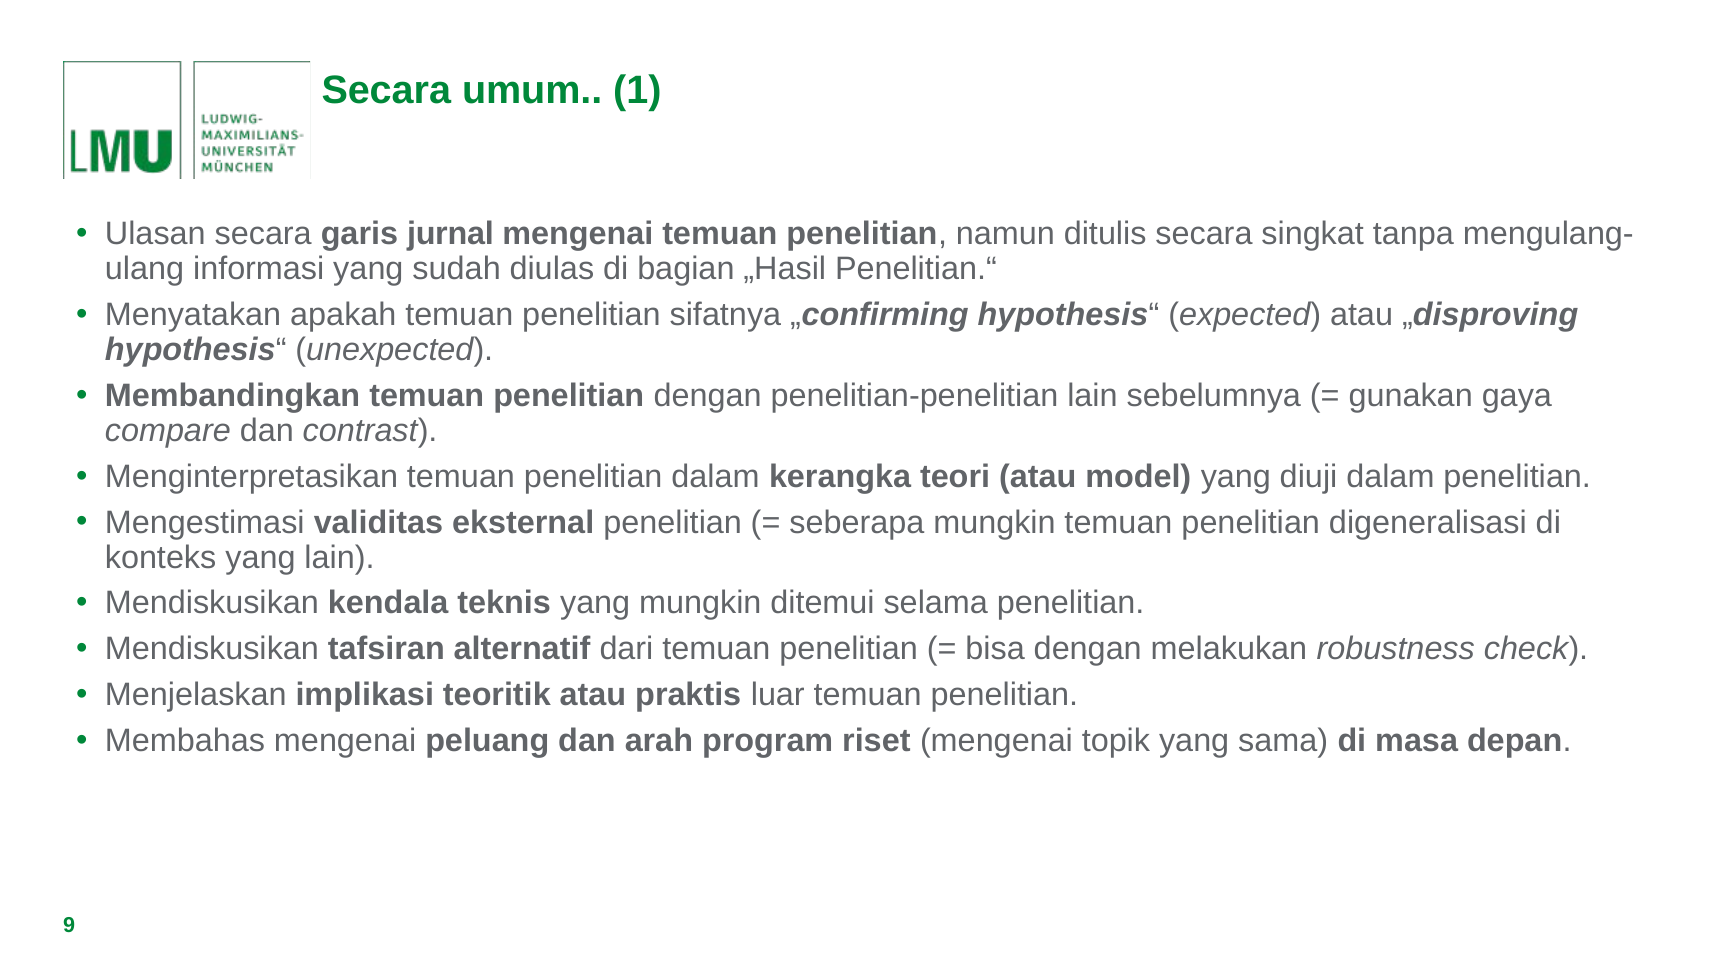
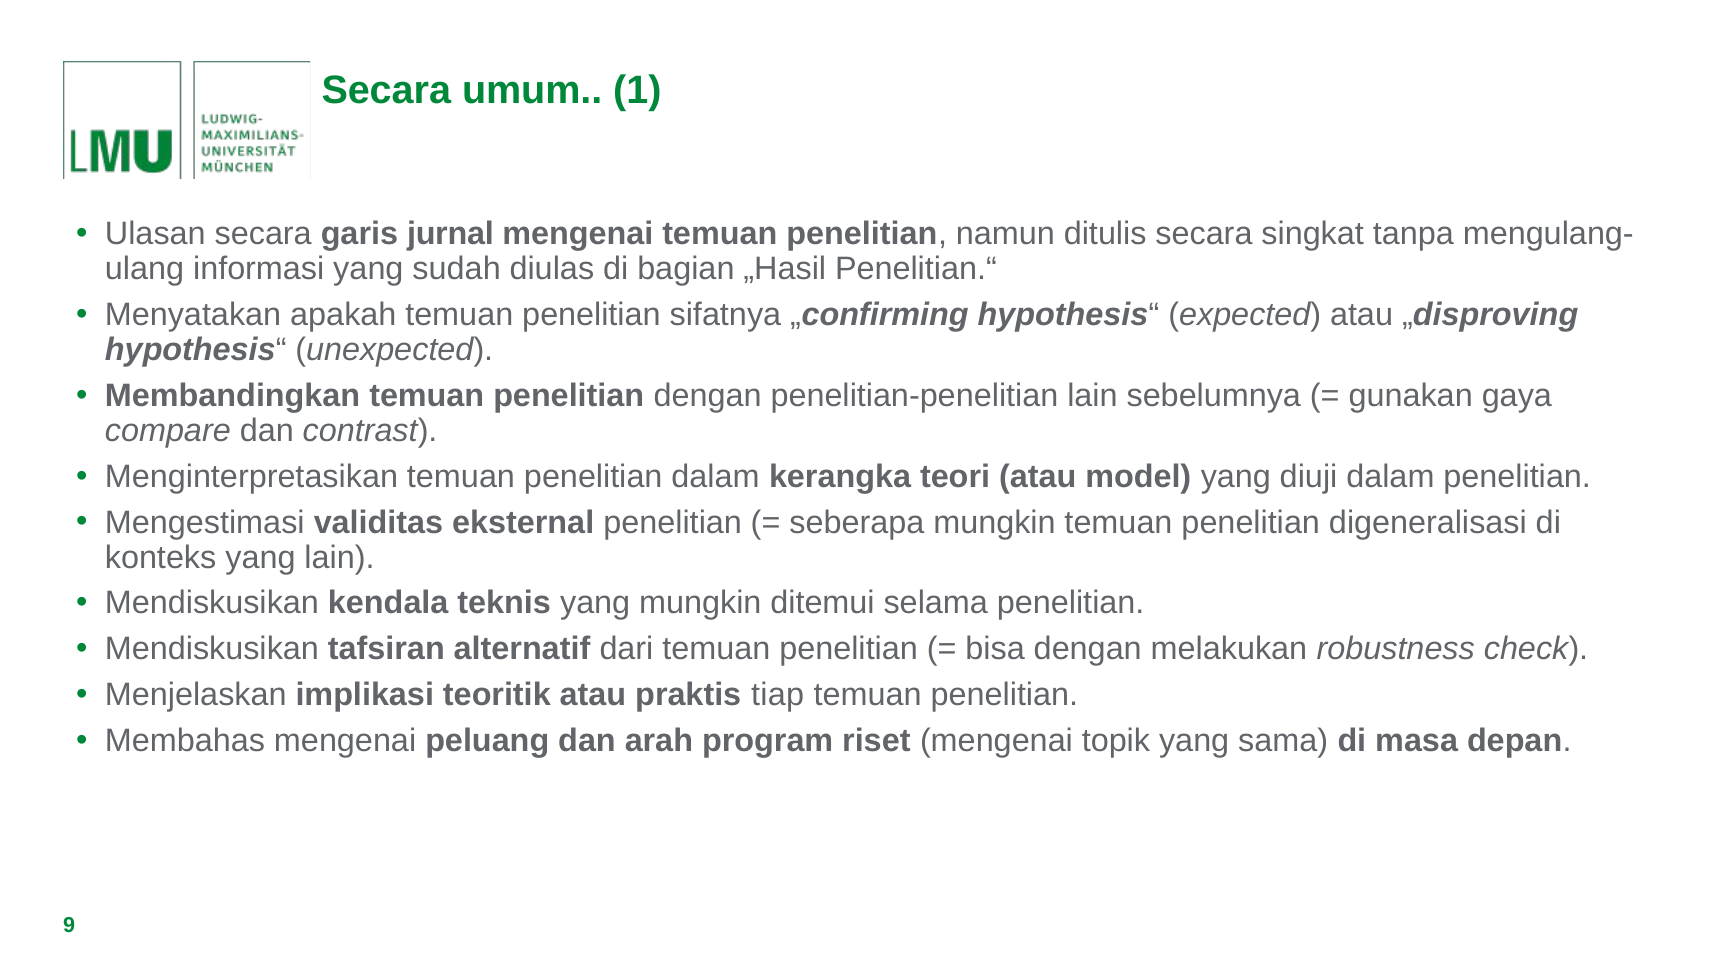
luar: luar -> tiap
